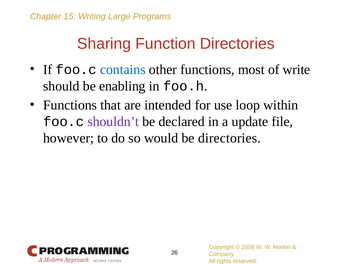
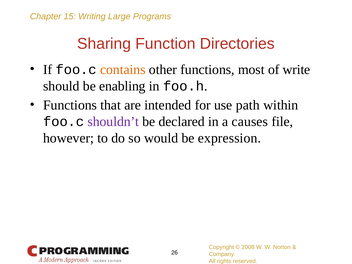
contains colour: blue -> orange
loop: loop -> path
update: update -> causes
be directories: directories -> expression
